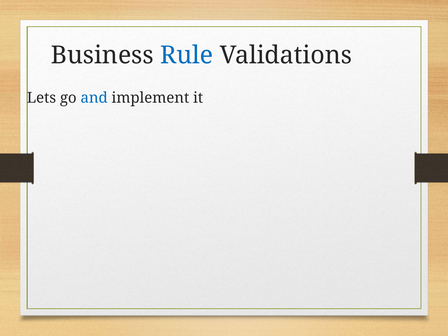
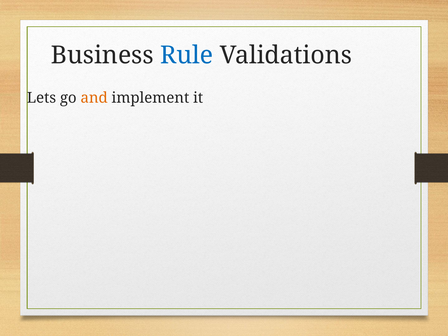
and colour: blue -> orange
